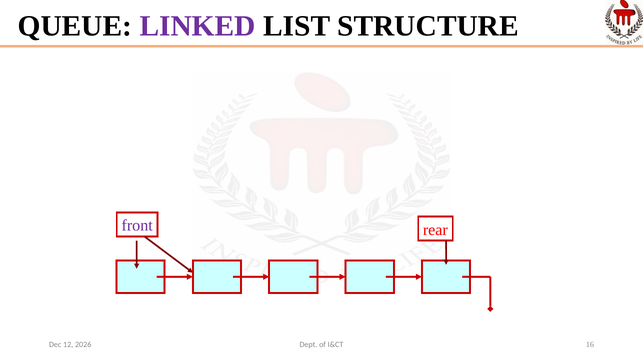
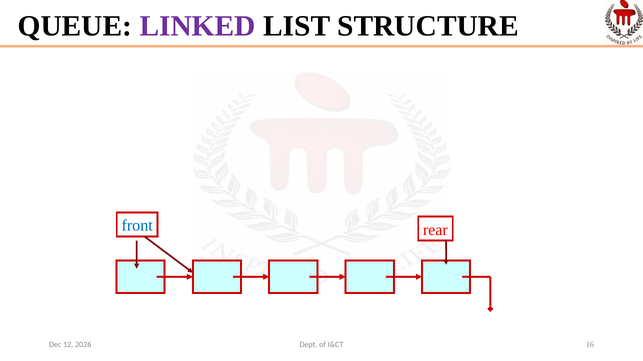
front colour: purple -> blue
